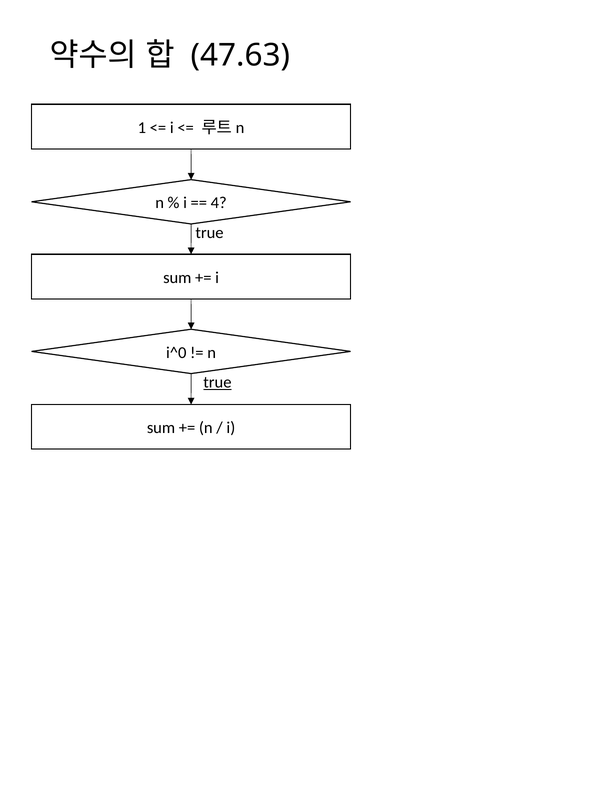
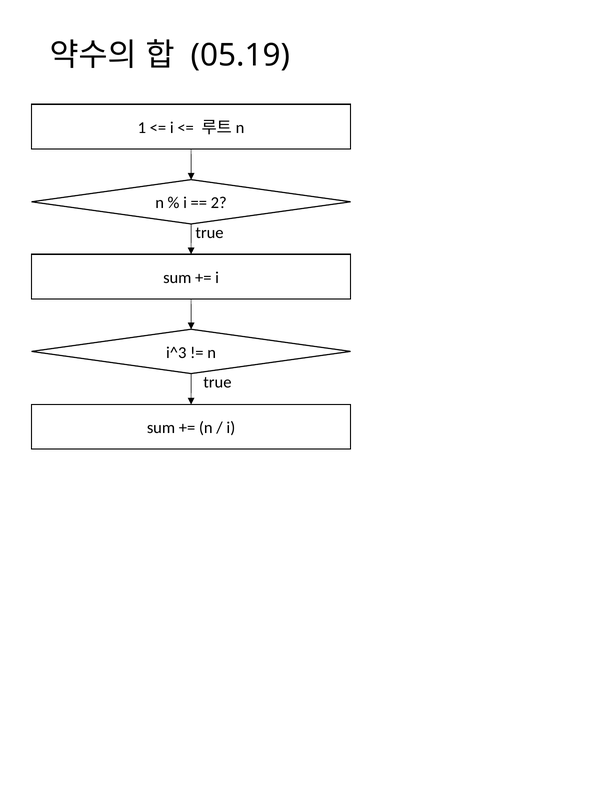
47.63: 47.63 -> 05.19
4: 4 -> 2
i^0: i^0 -> i^3
true at (217, 382) underline: present -> none
